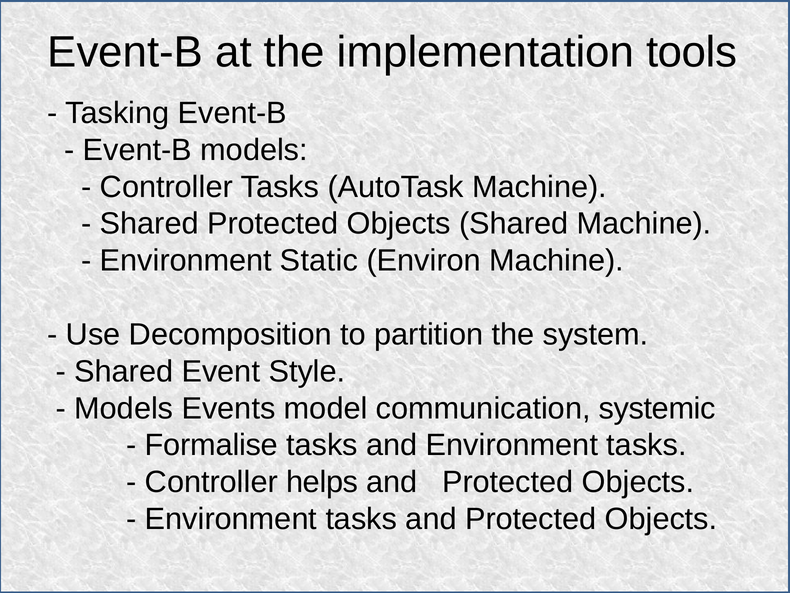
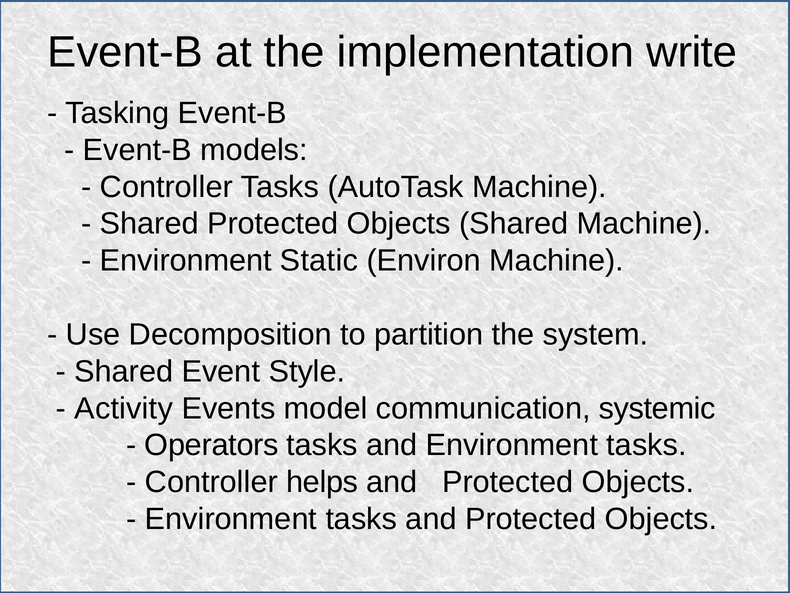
tools: tools -> write
Models at (124, 408): Models -> Activity
Formalise: Formalise -> Operators
